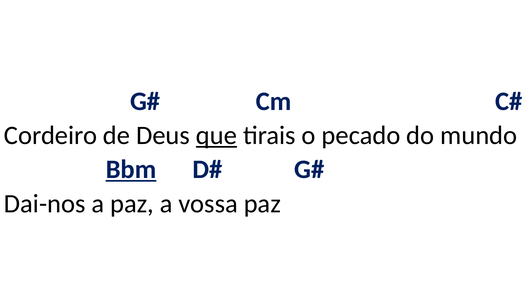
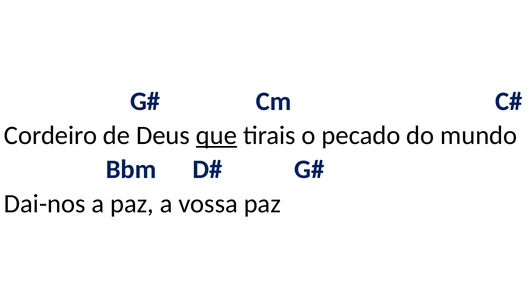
Bbm underline: present -> none
